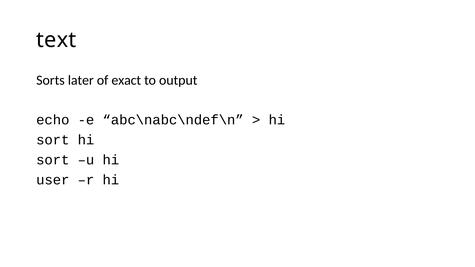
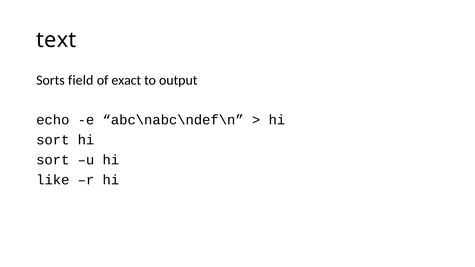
later: later -> field
user: user -> like
